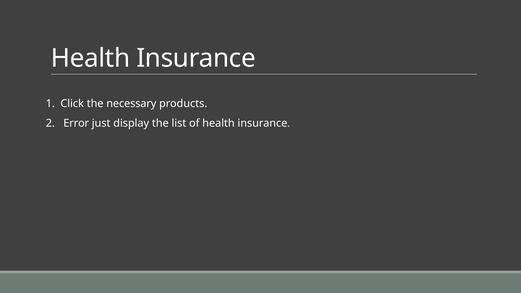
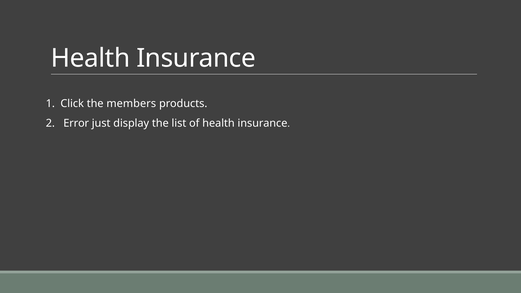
necessary: necessary -> members
